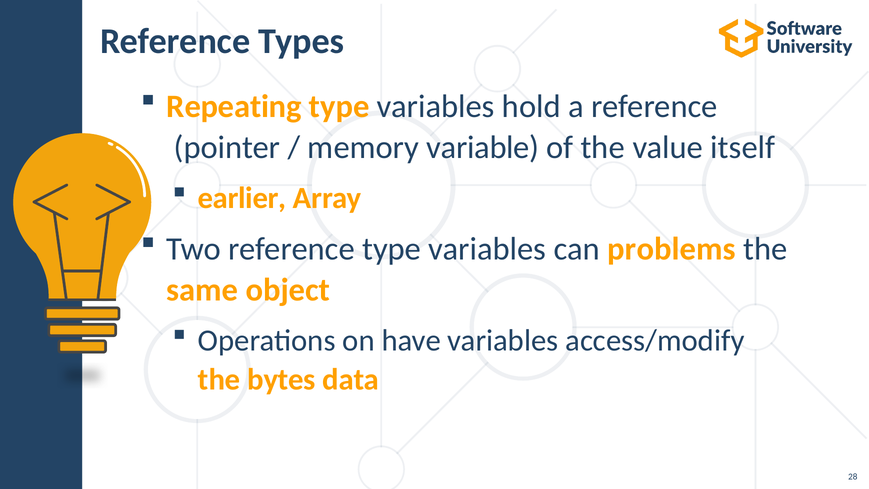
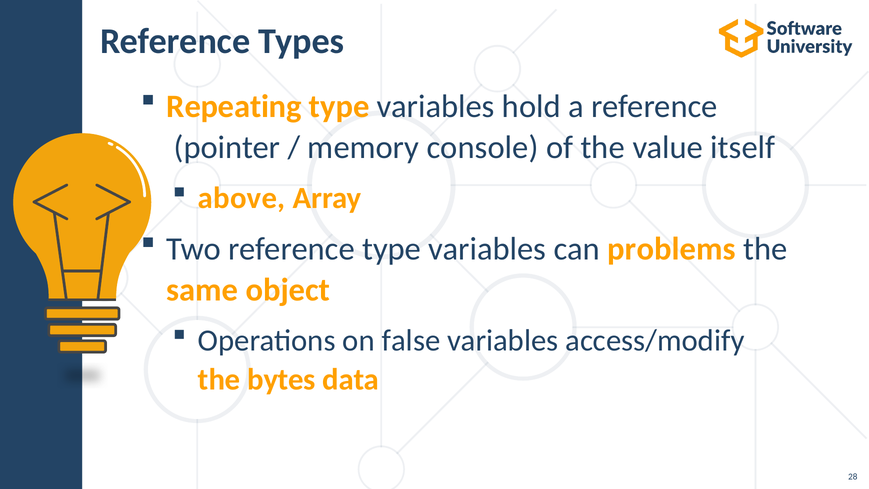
variable: variable -> console
earlier: earlier -> above
have: have -> false
